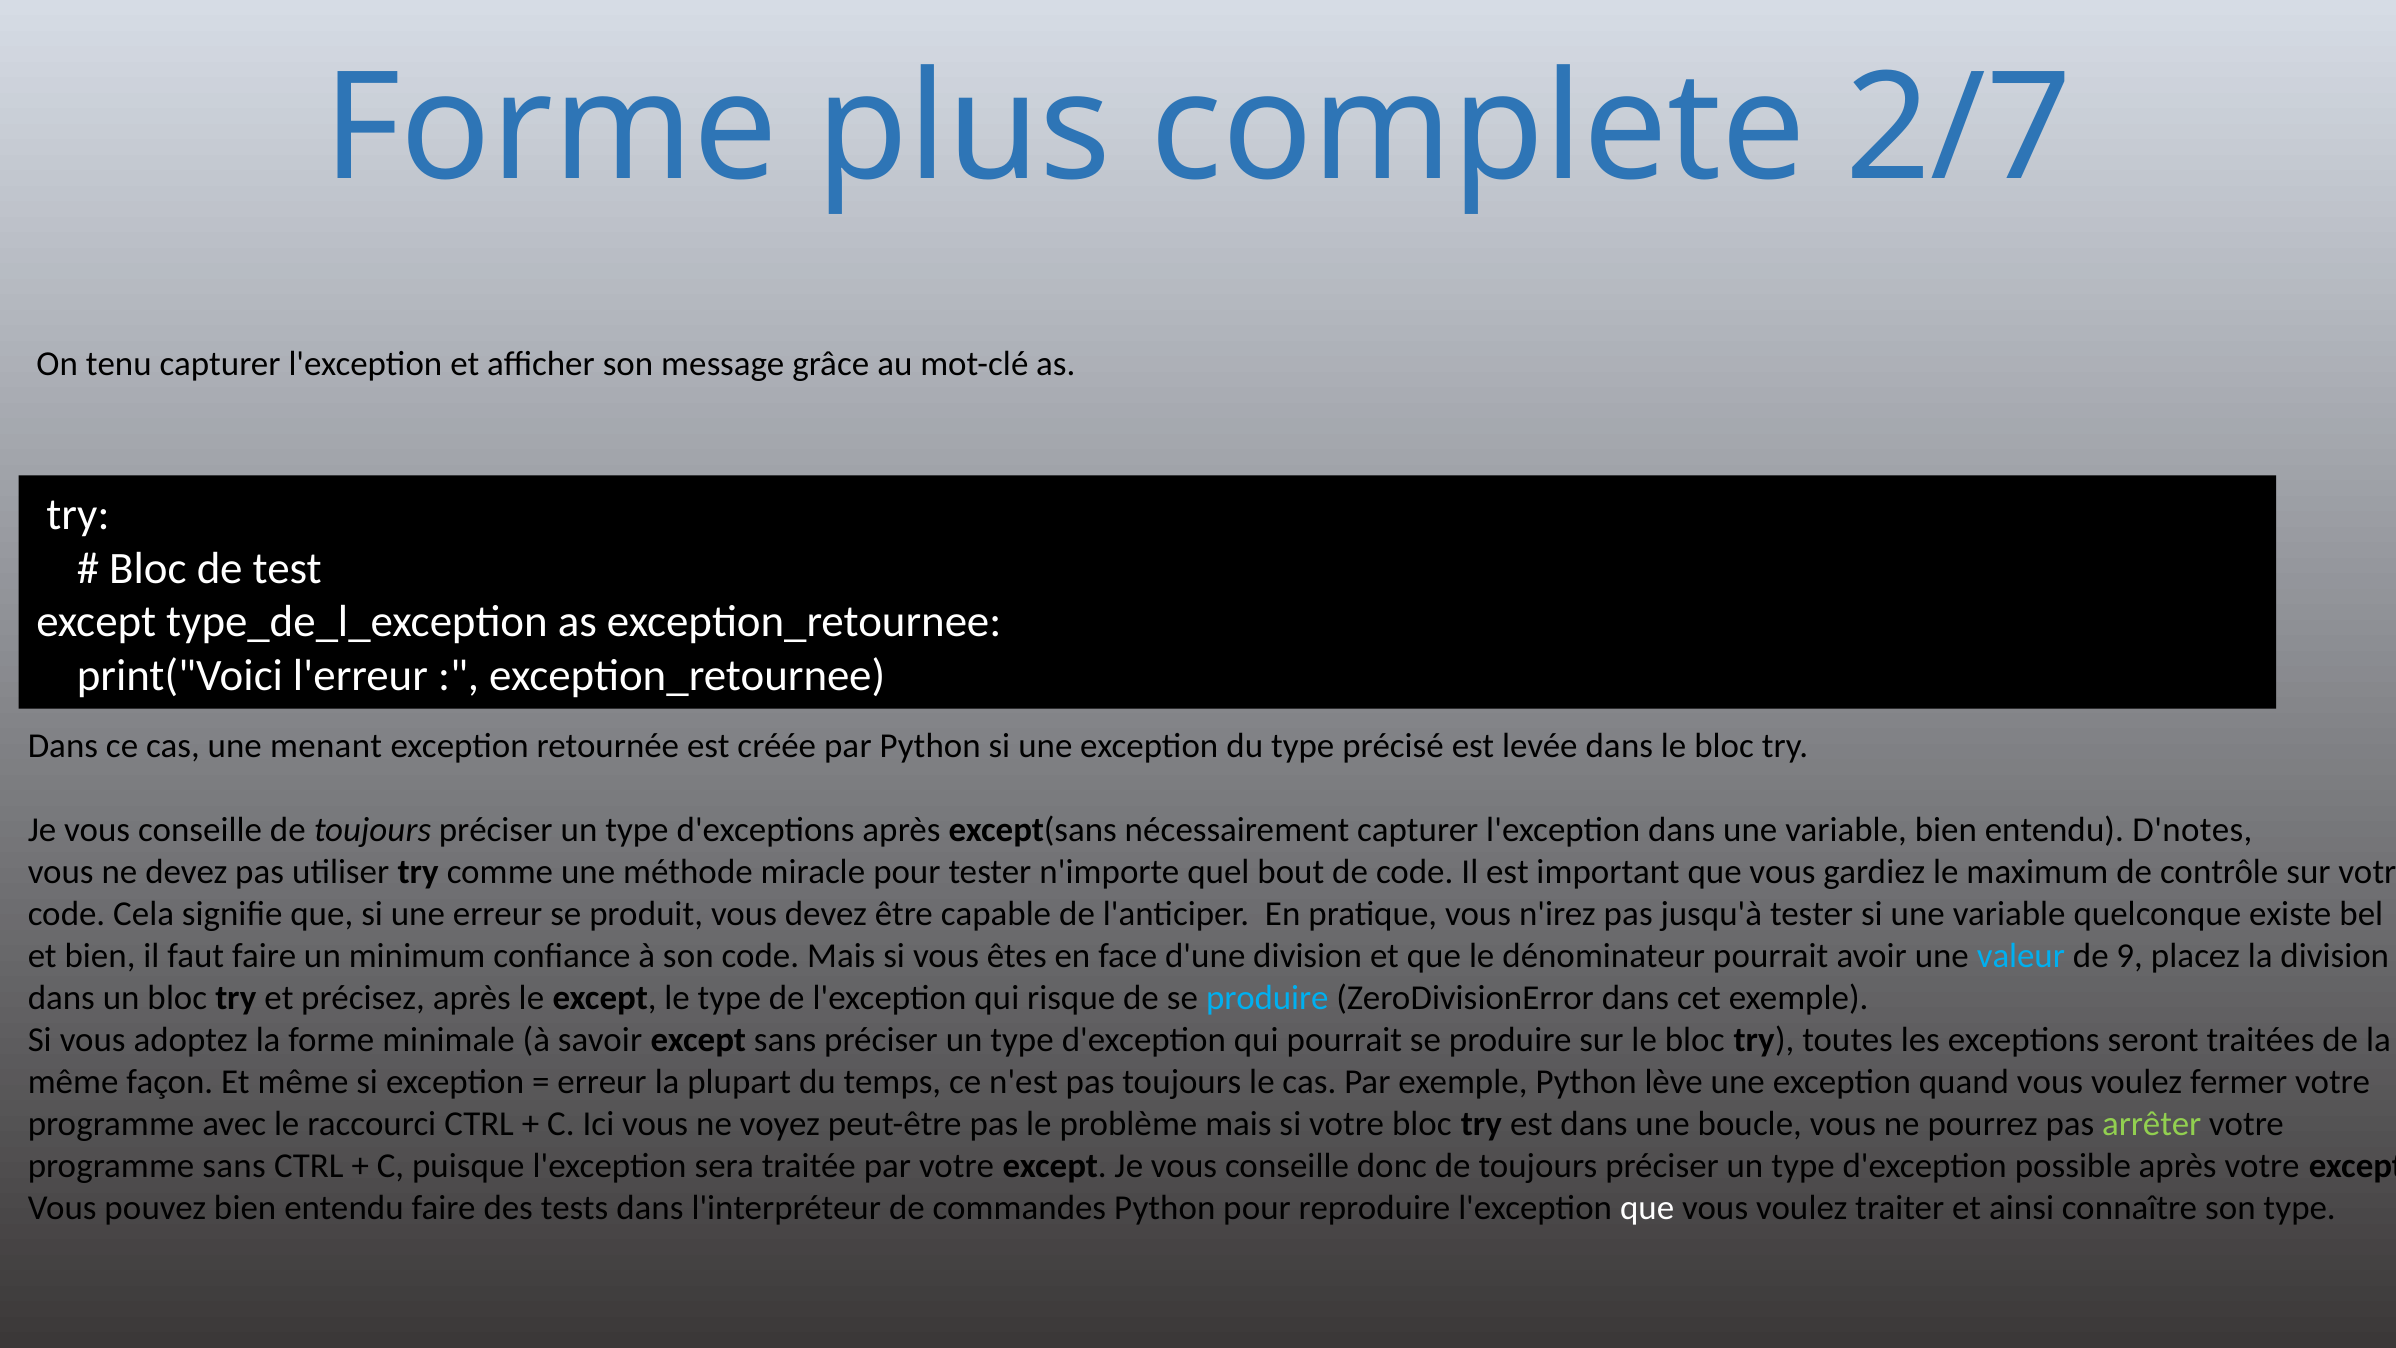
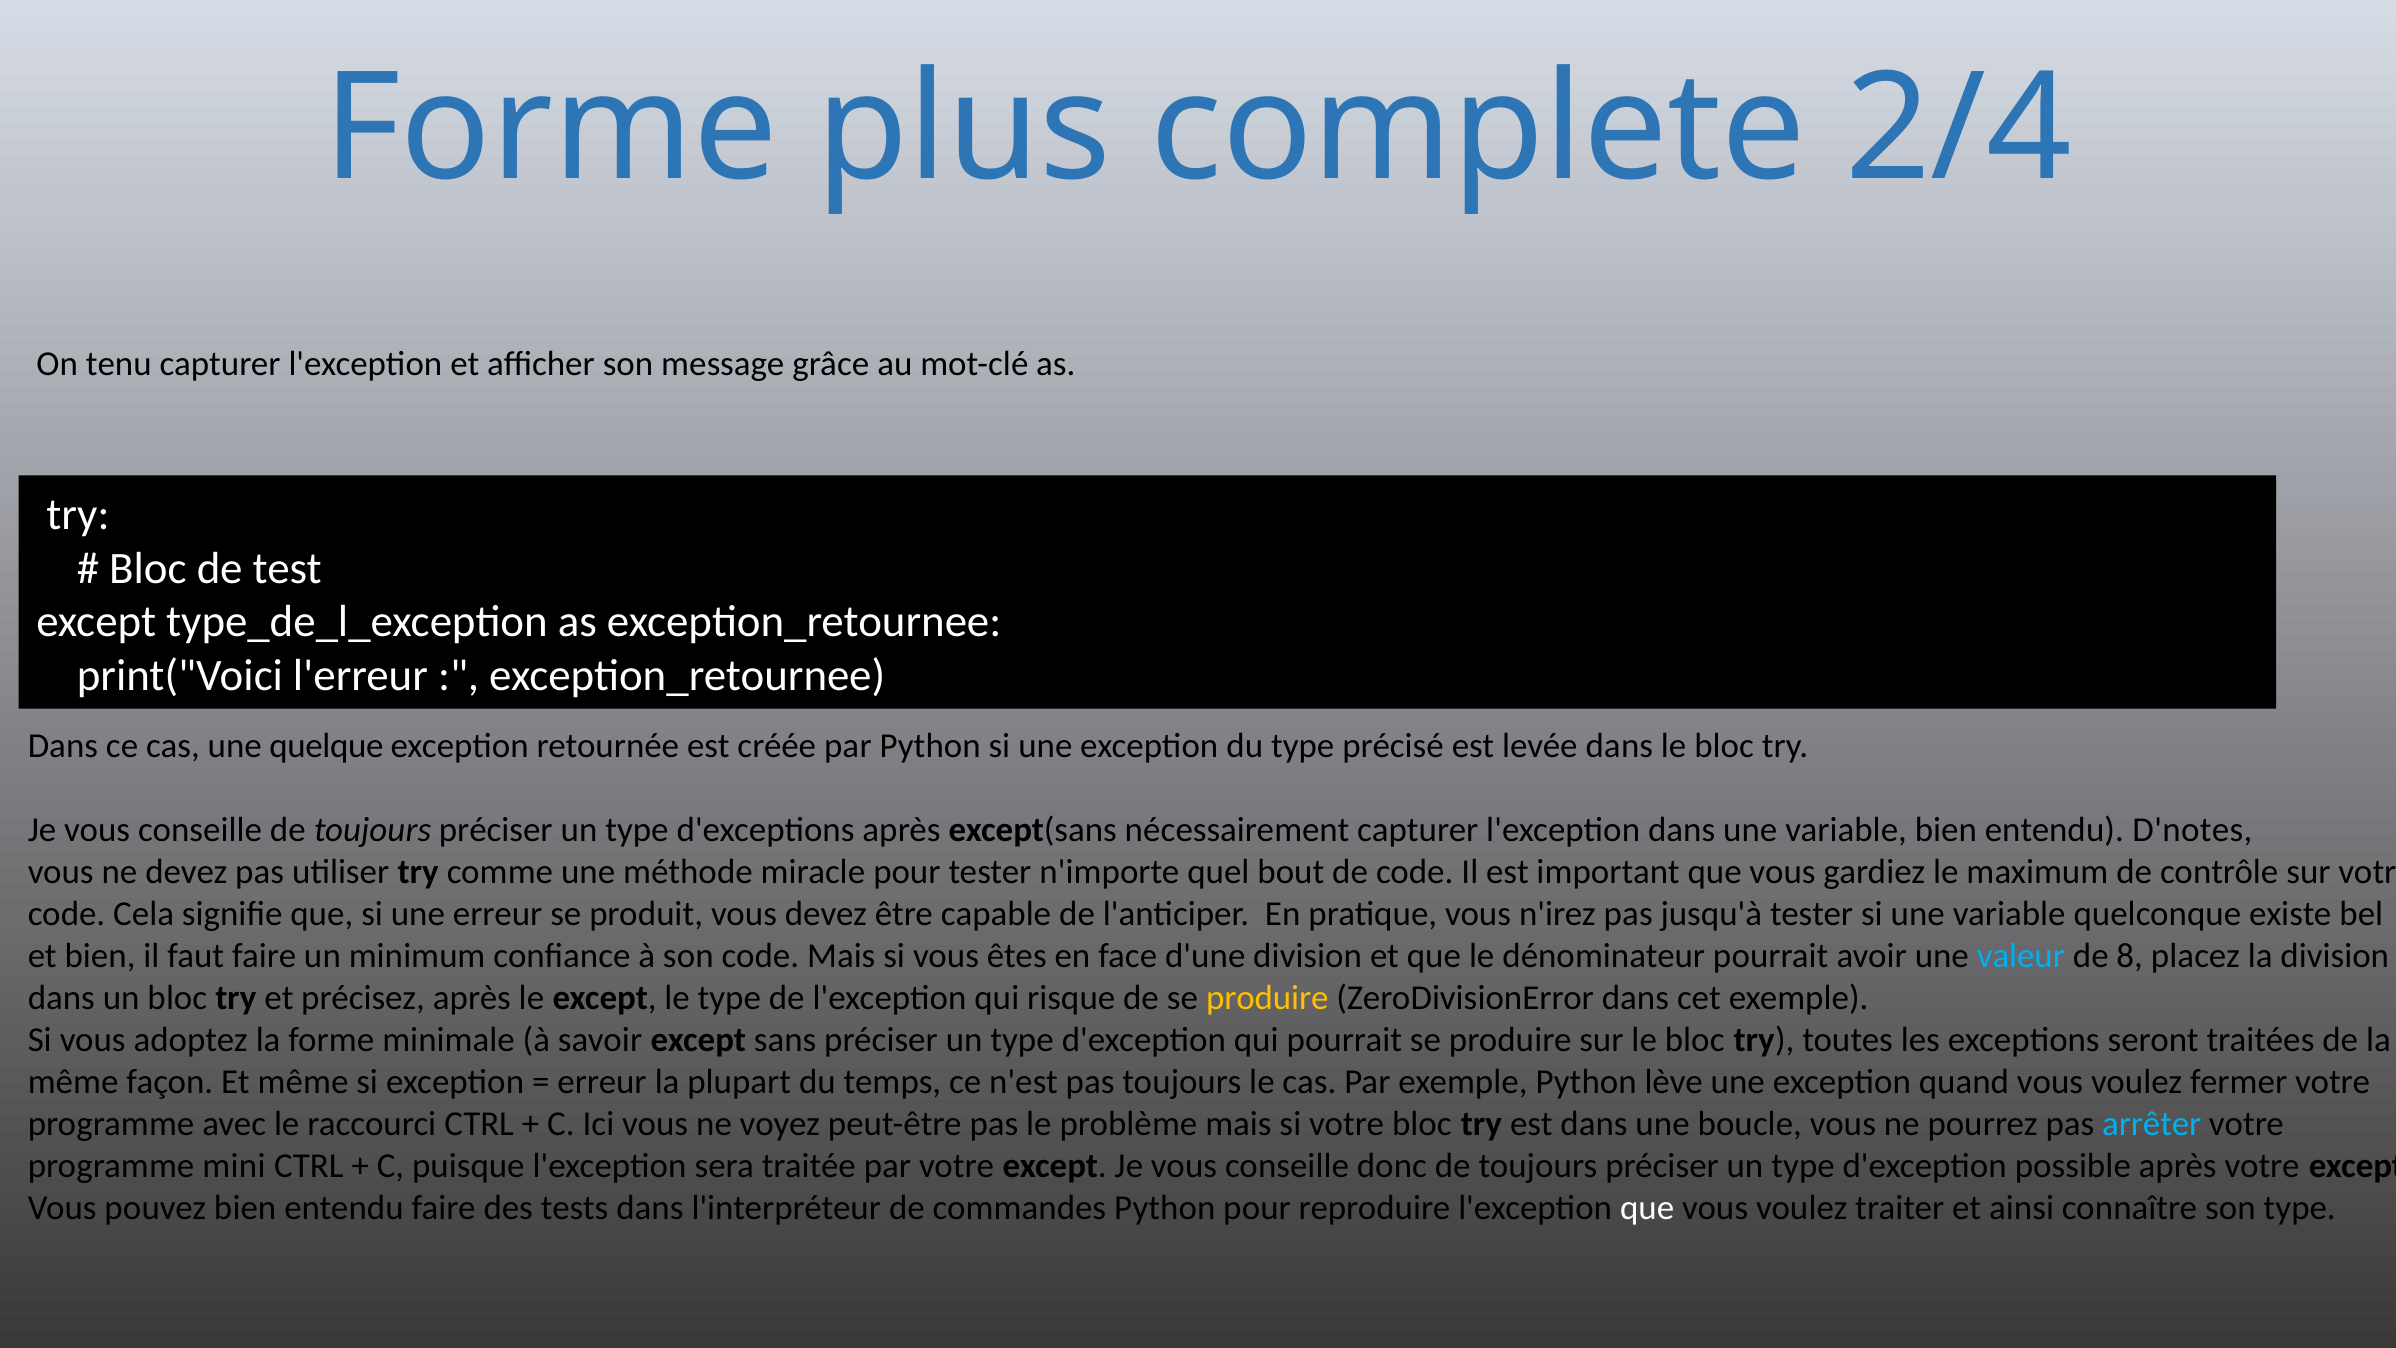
2/7: 2/7 -> 2/4
menant: menant -> quelque
9: 9 -> 8
produire at (1267, 998) colour: light blue -> yellow
arrêter colour: light green -> light blue
programme sans: sans -> mini
